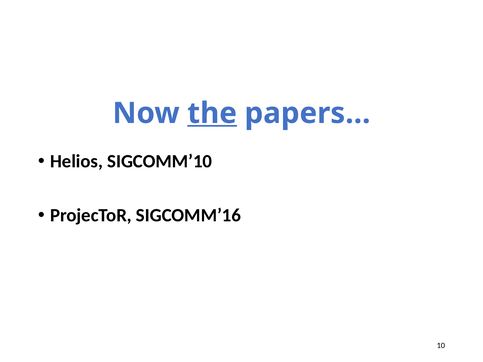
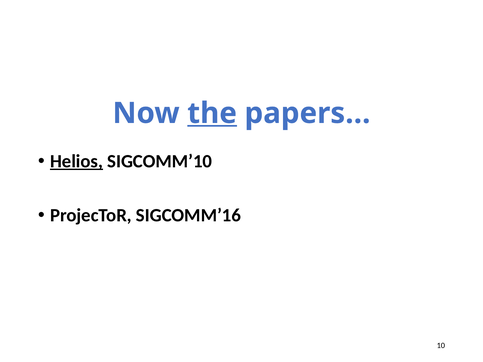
Helios underline: none -> present
